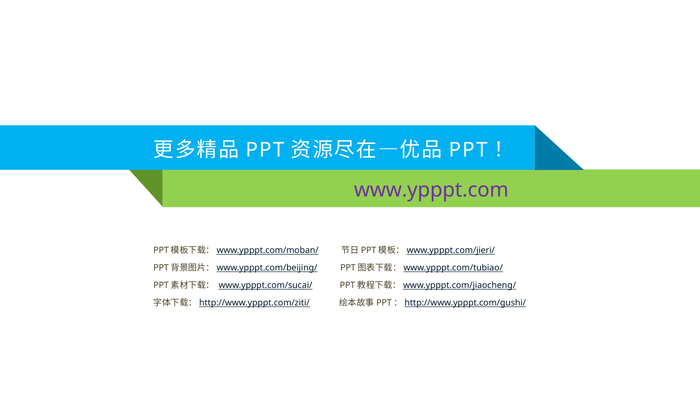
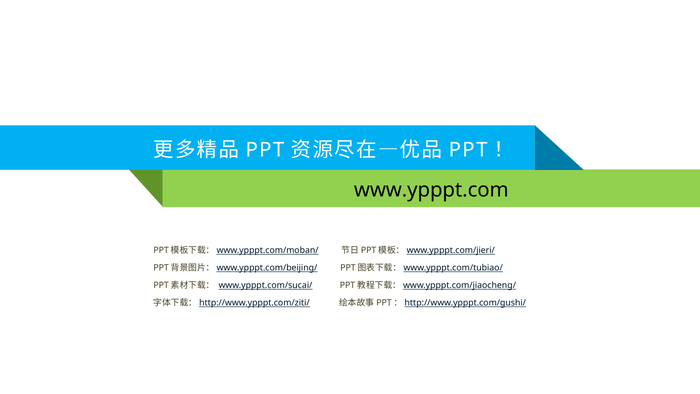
www.ypppt.com colour: purple -> black
